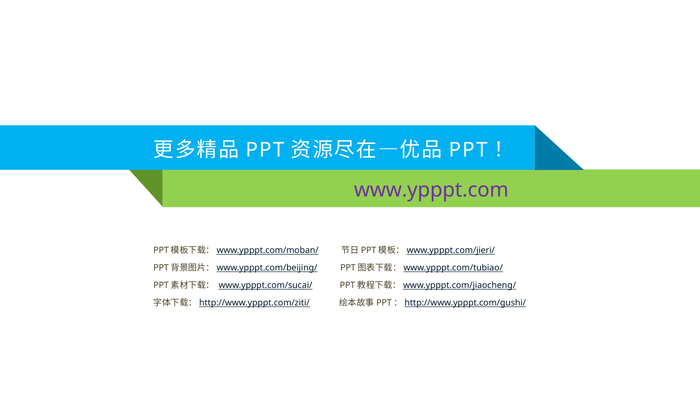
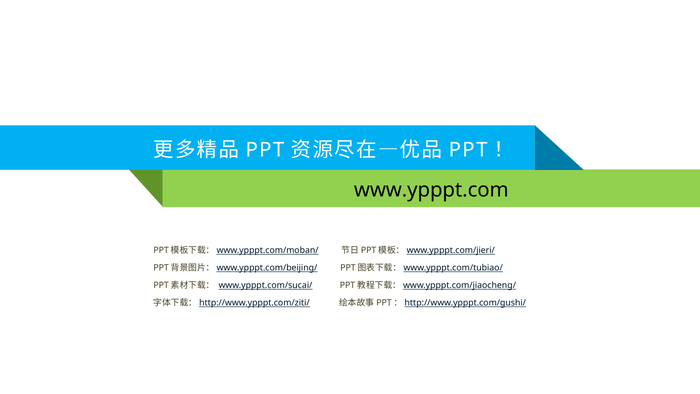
www.ypppt.com colour: purple -> black
